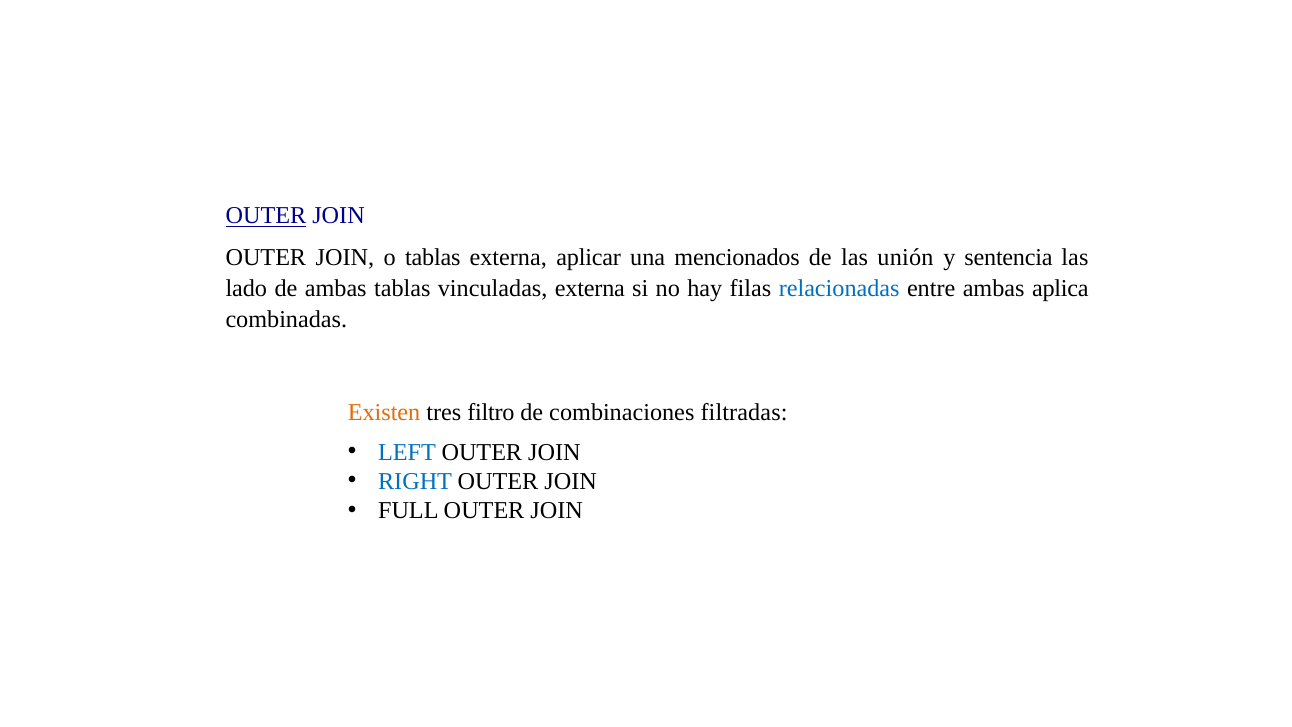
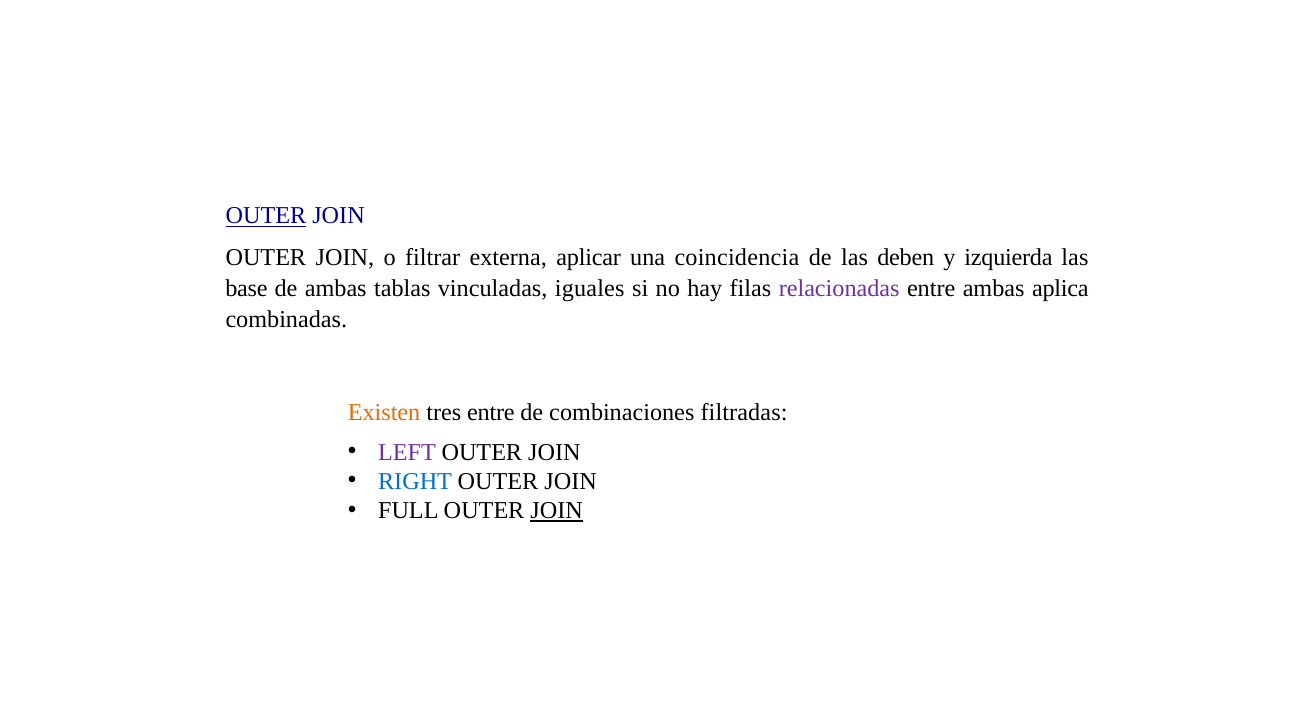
o tablas: tablas -> filtrar
mencionados: mencionados -> coincidencia
unión: unión -> deben
sentencia: sentencia -> izquierda
lado: lado -> base
vinculadas externa: externa -> iguales
relacionadas colour: blue -> purple
tres filtro: filtro -> entre
LEFT colour: blue -> purple
JOIN at (557, 510) underline: none -> present
